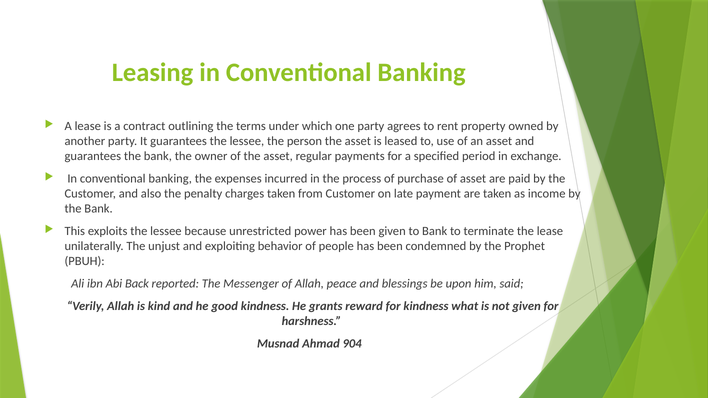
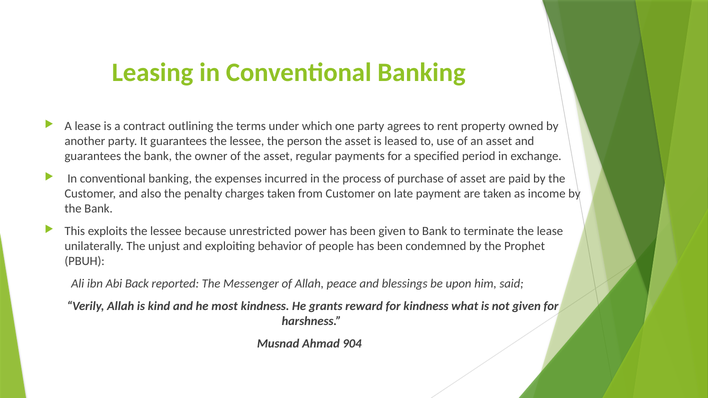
good: good -> most
